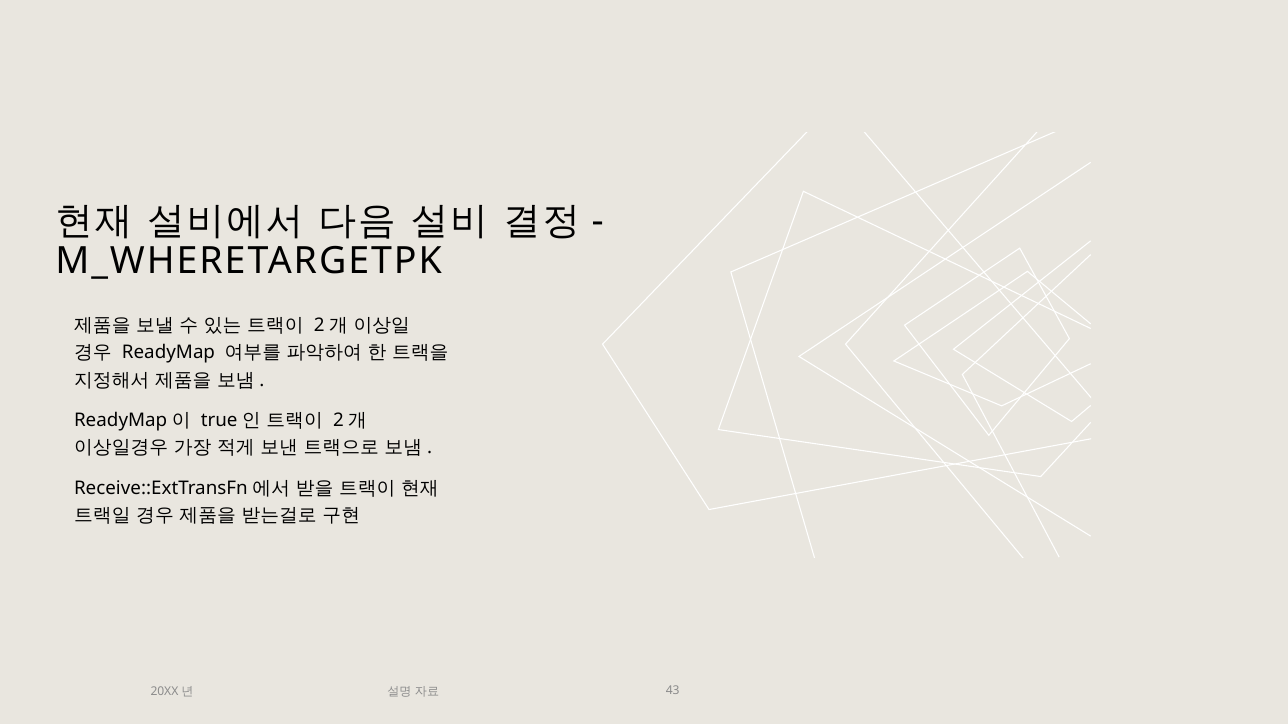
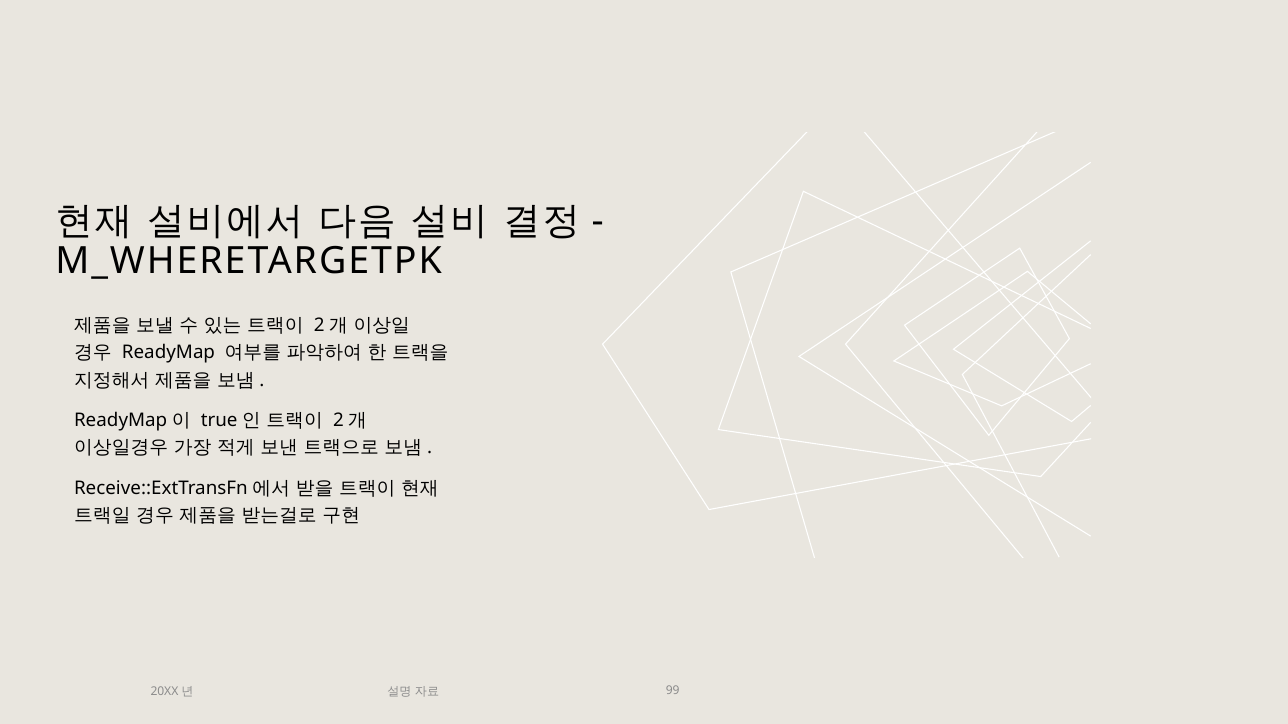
43: 43 -> 99
